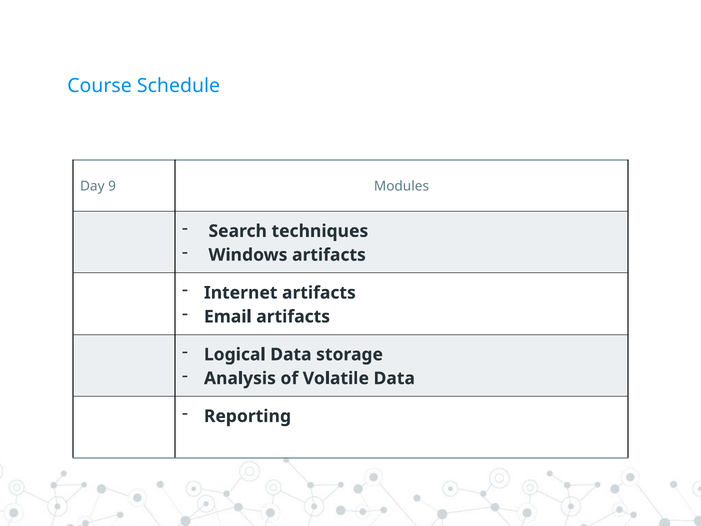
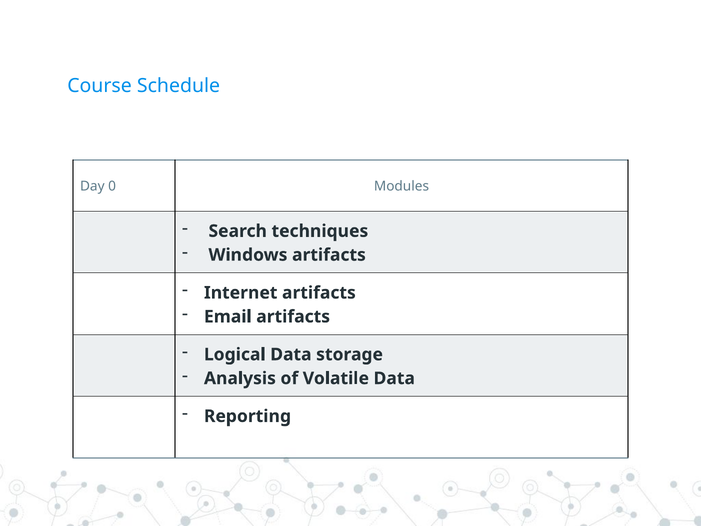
9: 9 -> 0
